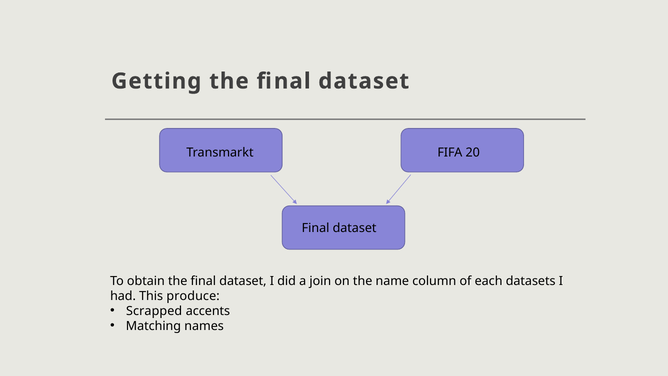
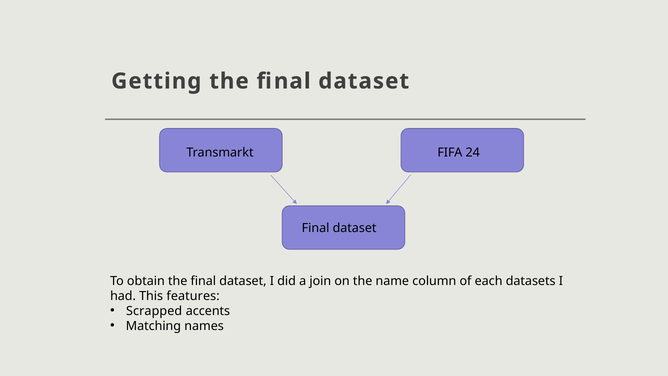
20: 20 -> 24
produce: produce -> features
